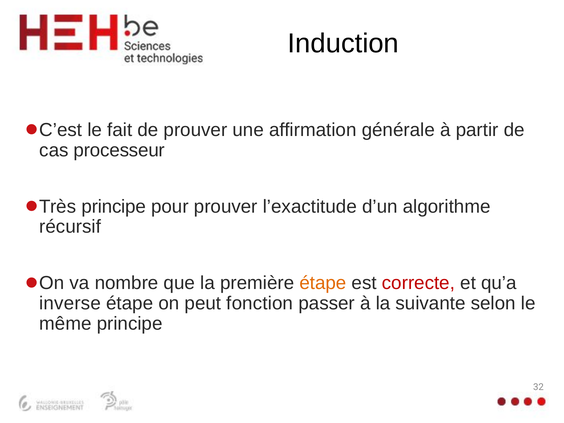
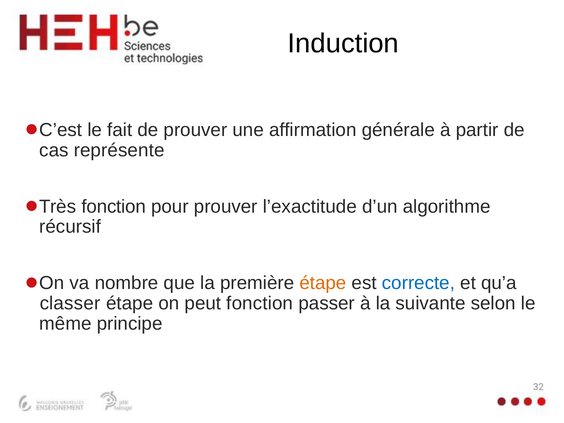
processeur: processeur -> représente
Très principe: principe -> fonction
correcte colour: red -> blue
inverse: inverse -> classer
